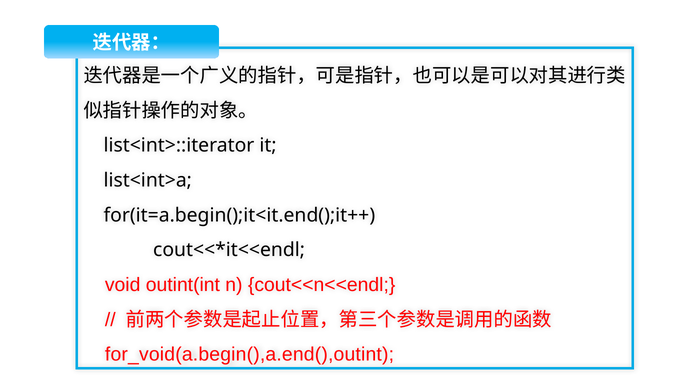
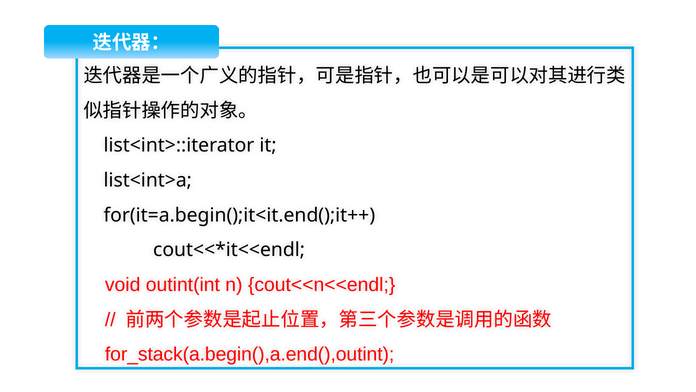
for_void(a.begin(),a.end(),outint: for_void(a.begin(),a.end(),outint -> for_stack(a.begin(),a.end(),outint
